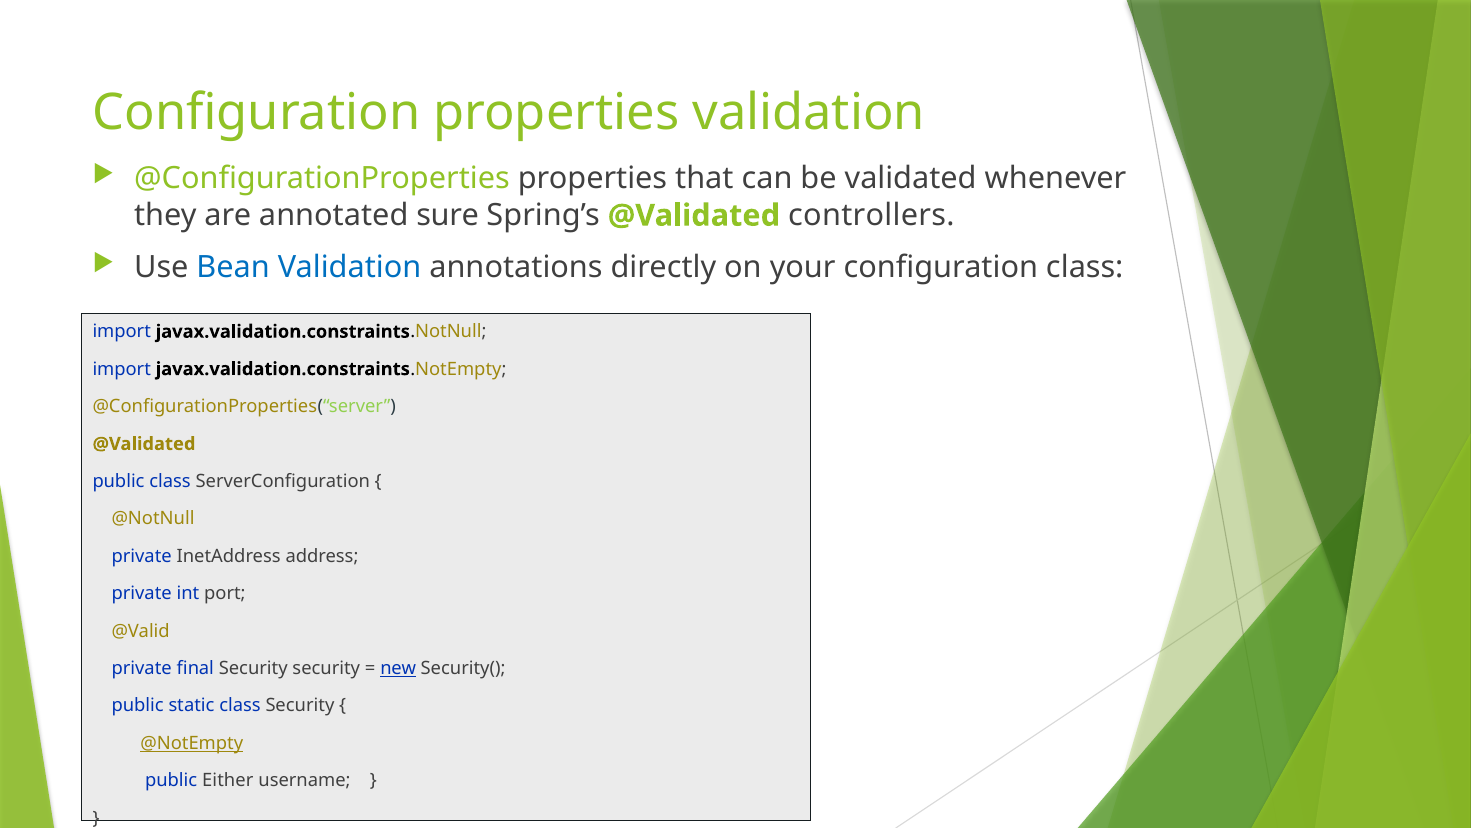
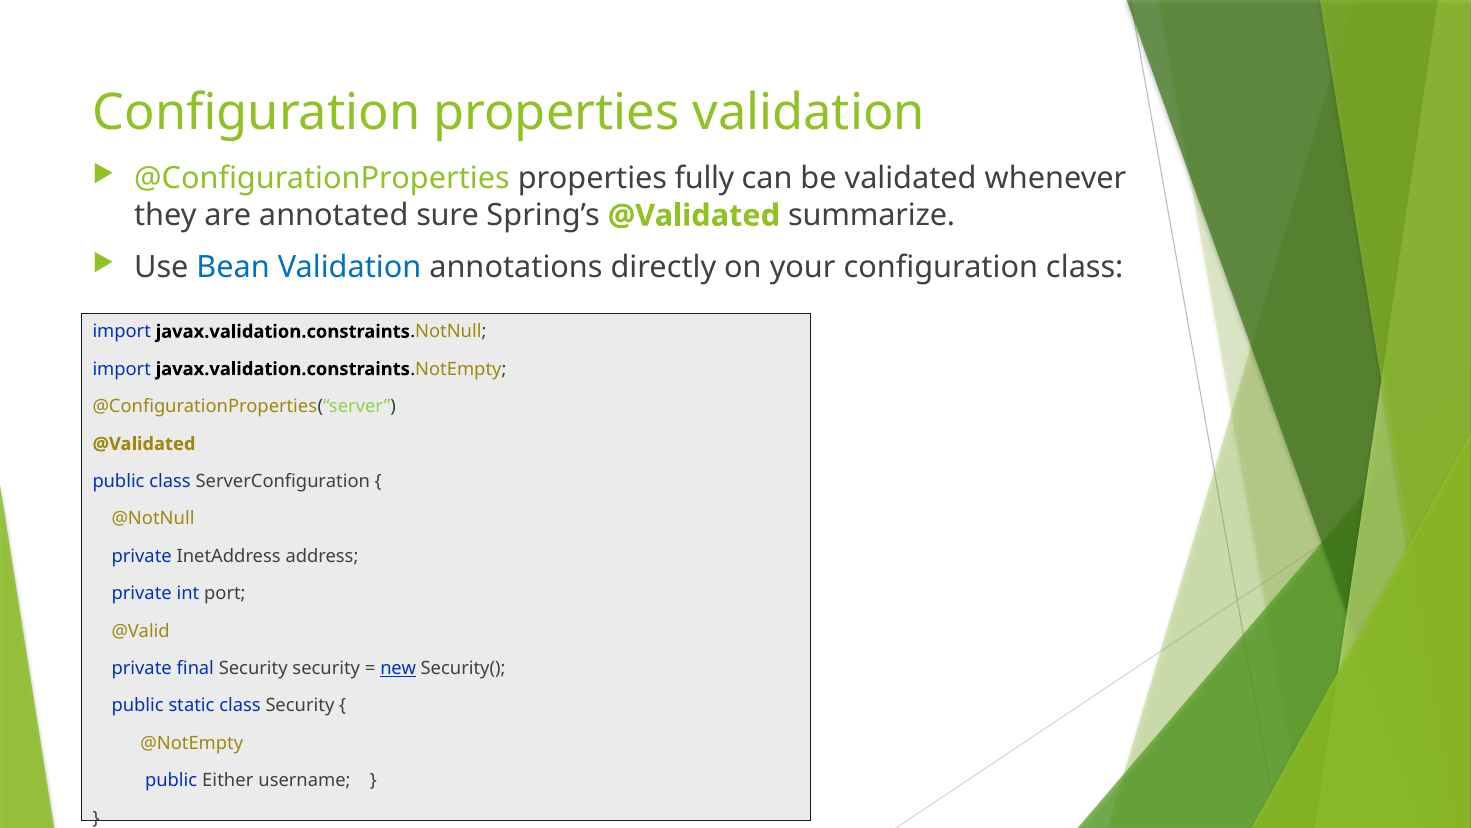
that: that -> fully
controllers: controllers -> summarize
@NotEmpty underline: present -> none
